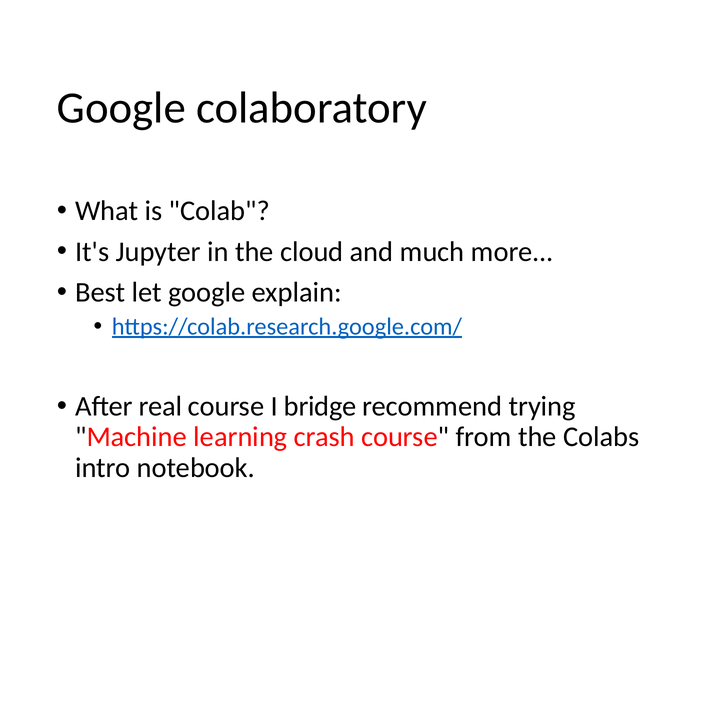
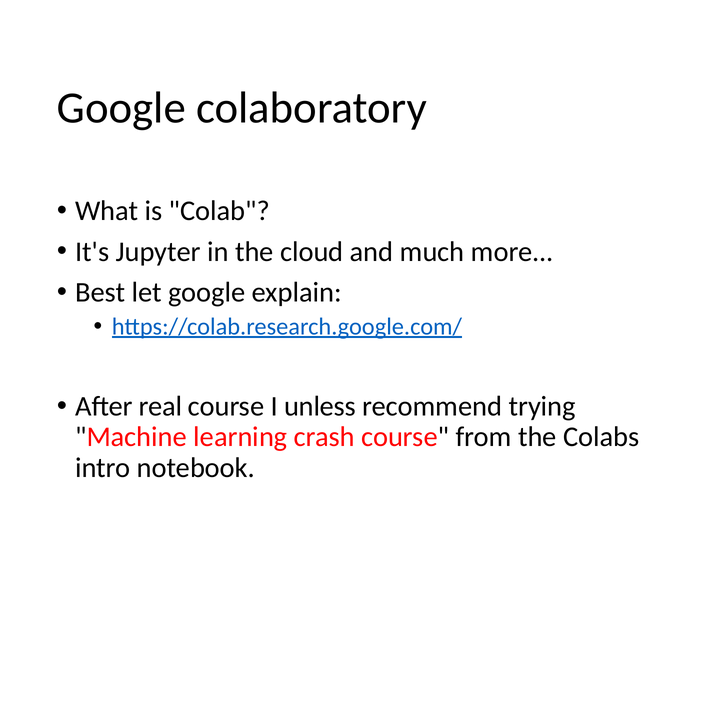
bridge: bridge -> unless
